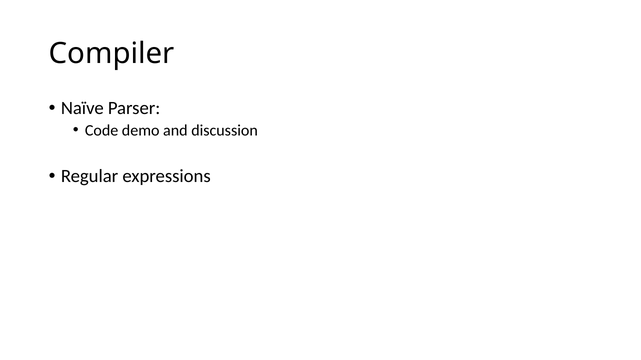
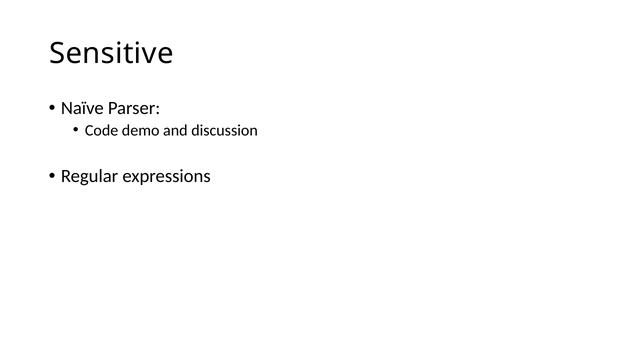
Compiler: Compiler -> Sensitive
